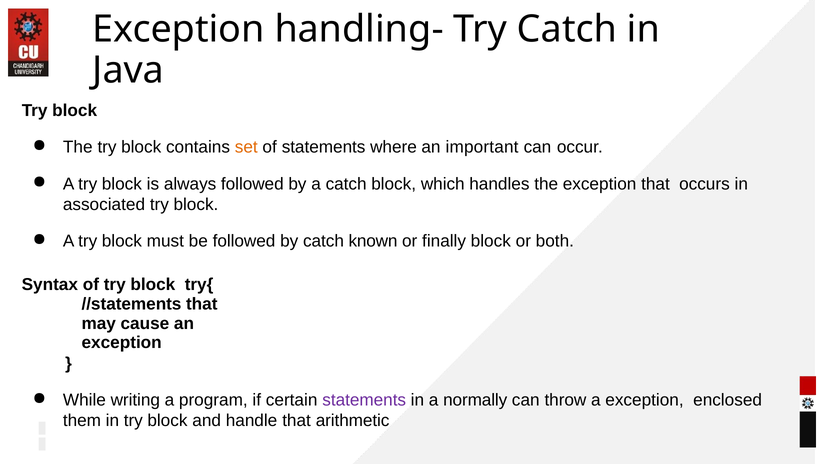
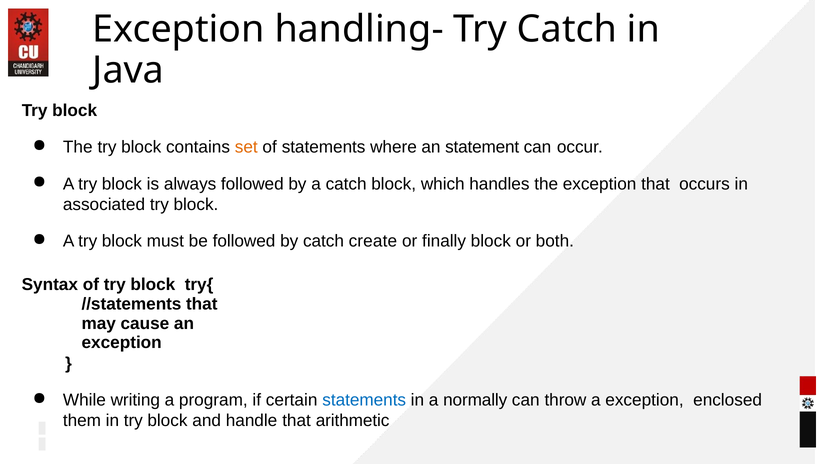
important: important -> statement
known: known -> create
statements at (364, 400) colour: purple -> blue
